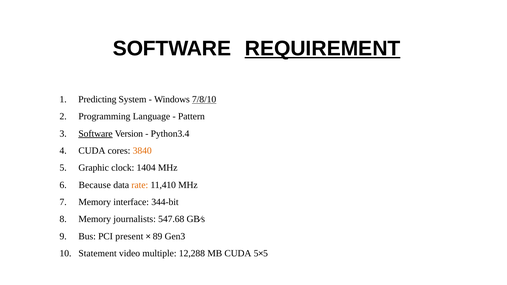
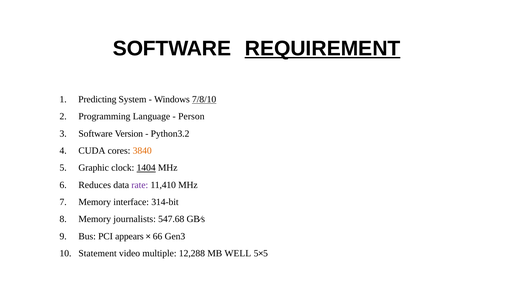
Pattern: Pattern -> Person
Software at (96, 134) underline: present -> none
Python3.4: Python3.4 -> Python3.2
1404 underline: none -> present
Because: Because -> Reduces
rate colour: orange -> purple
344-bit: 344-bit -> 314-bit
present: present -> appears
89: 89 -> 66
MB CUDA: CUDA -> WELL
